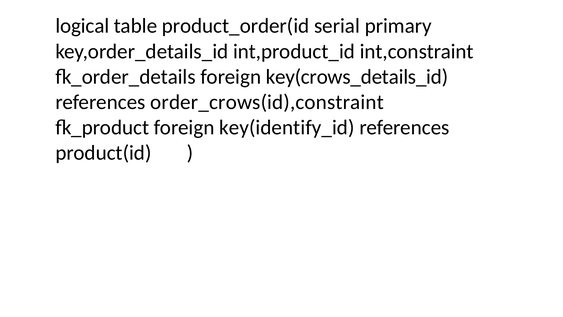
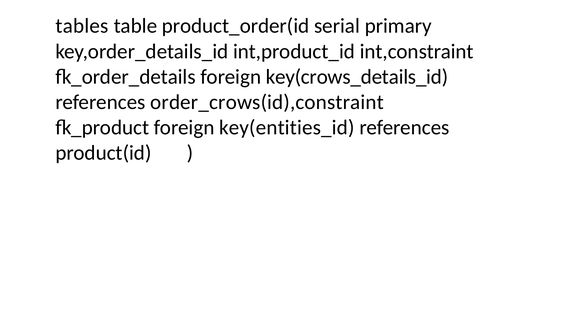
logical: logical -> tables
key(identify_id: key(identify_id -> key(entities_id
